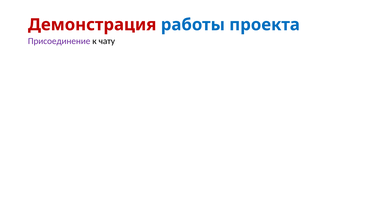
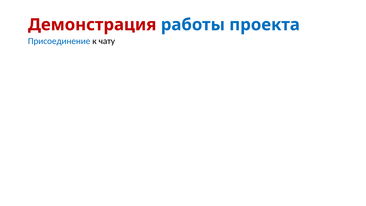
Присоединение colour: purple -> blue
